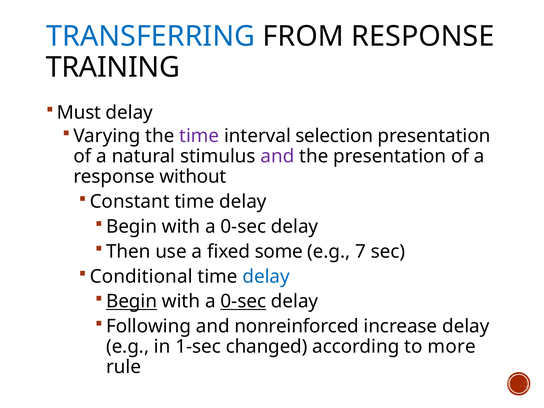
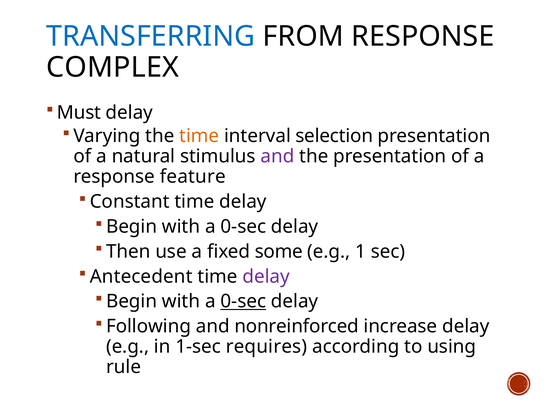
TRAINING: TRAINING -> COMPLEX
time at (199, 136) colour: purple -> orange
without: without -> feature
7: 7 -> 1
Conditional: Conditional -> Antecedent
delay at (266, 276) colour: blue -> purple
Begin at (132, 301) underline: present -> none
changed: changed -> requires
more: more -> using
